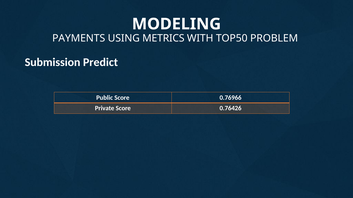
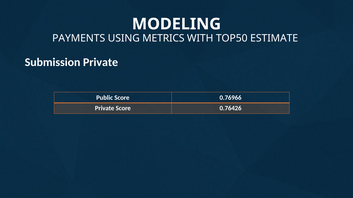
PROBLEM: PROBLEM -> ESTIMATE
Submission Predict: Predict -> Private
